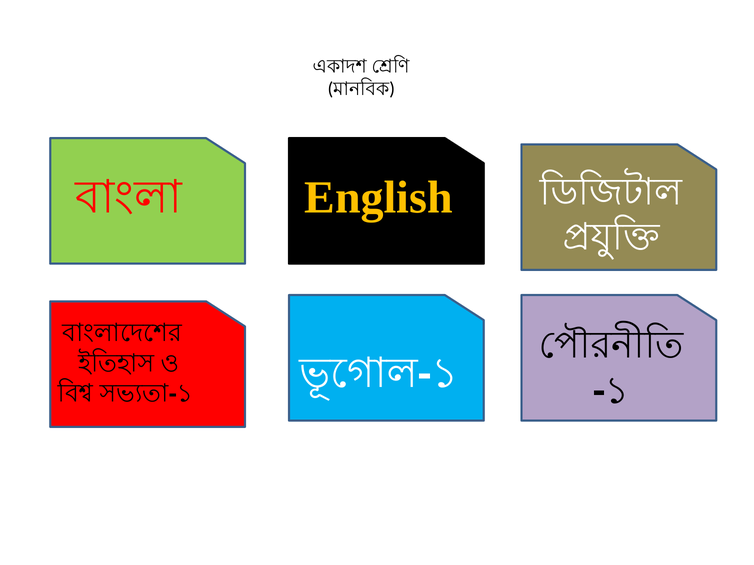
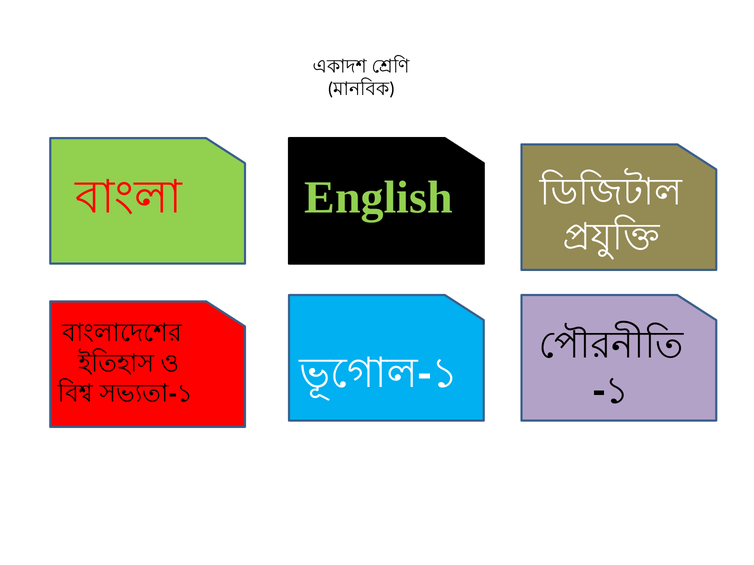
English colour: yellow -> light green
